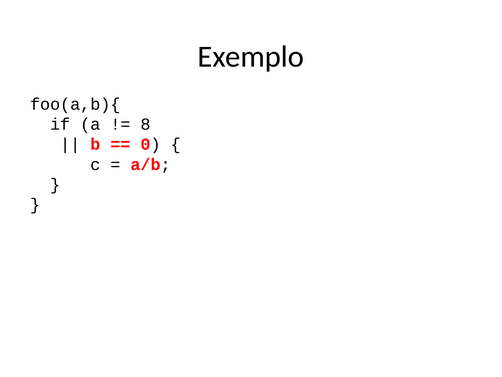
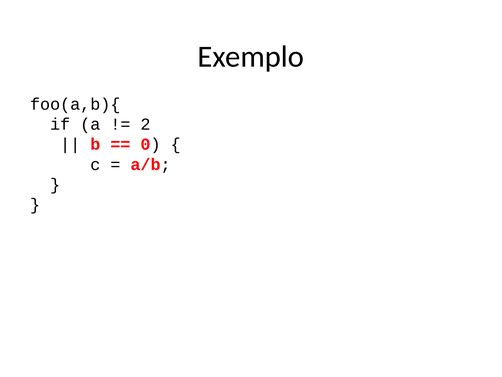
8: 8 -> 2
